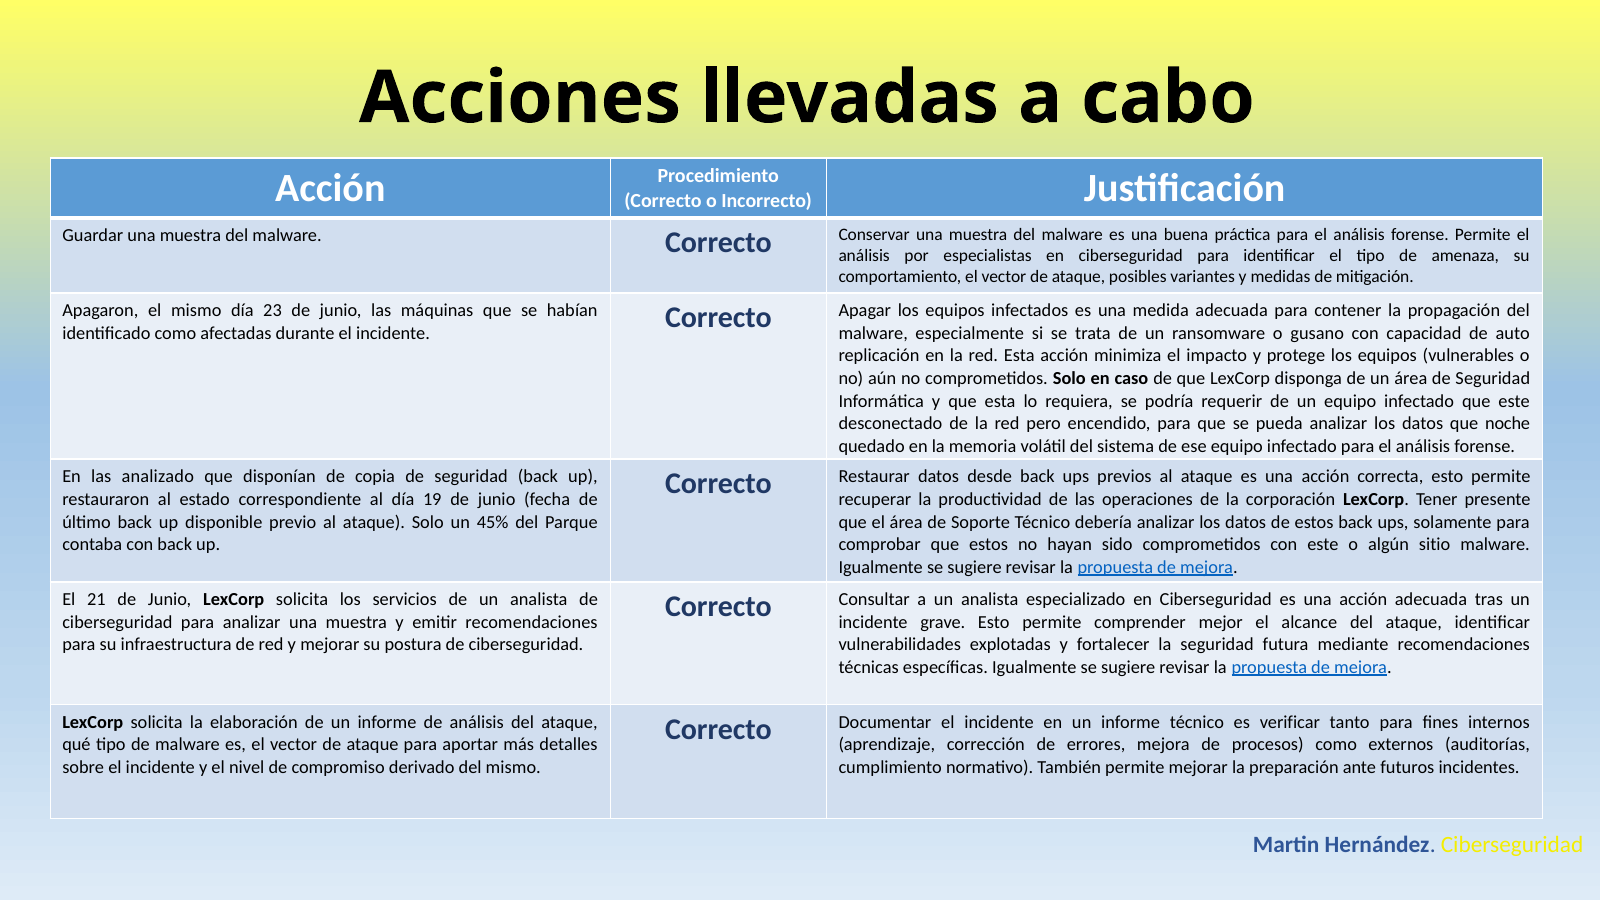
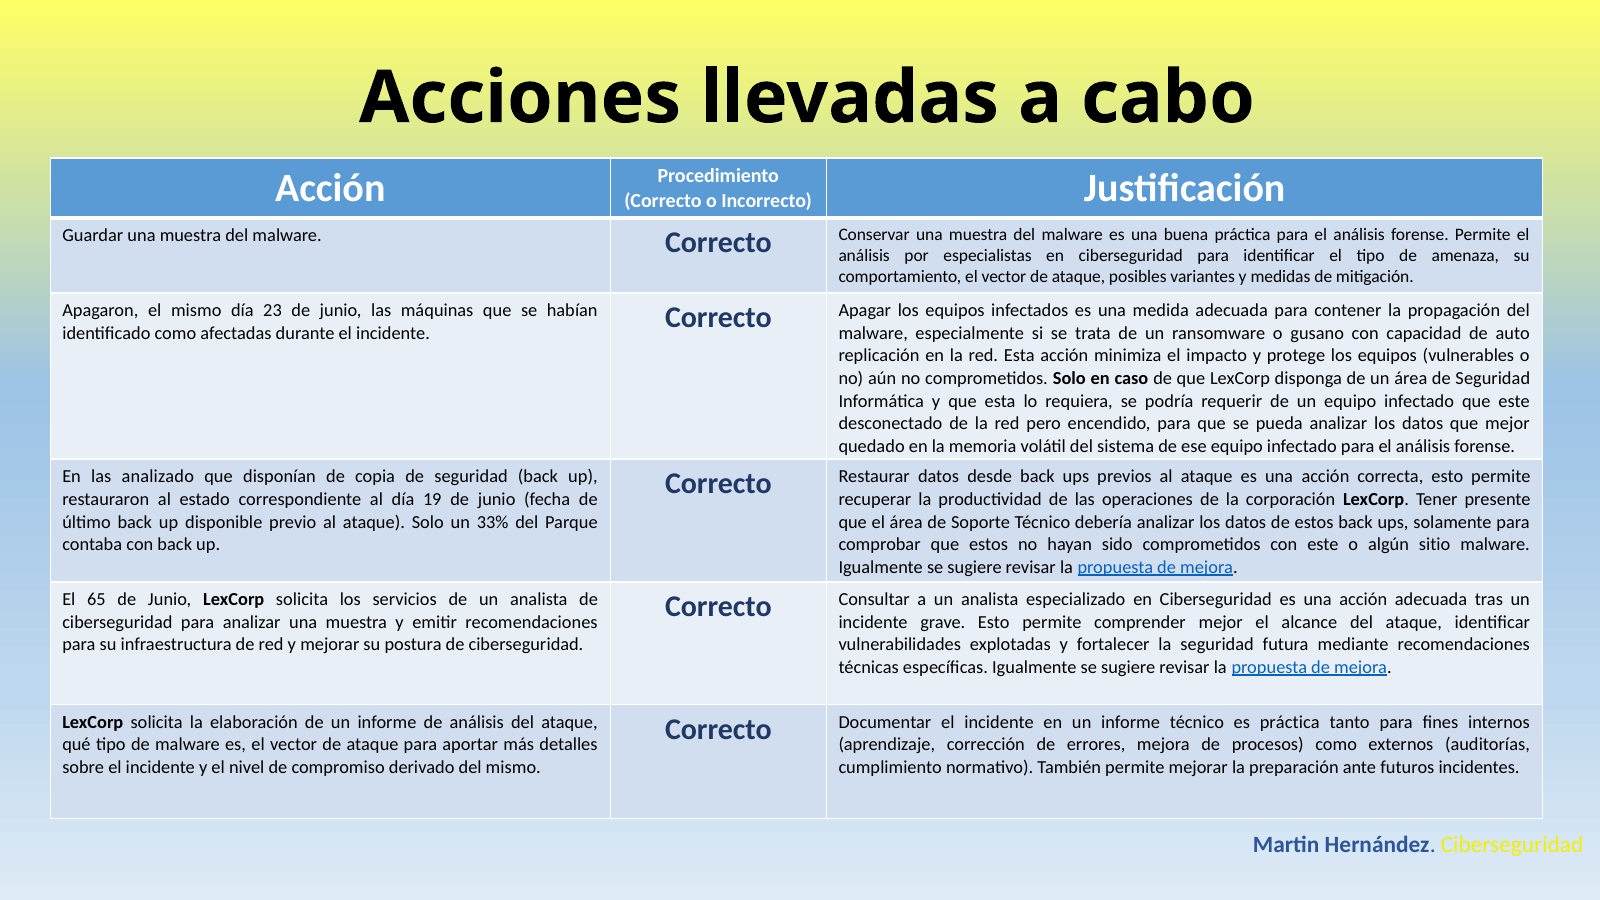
que noche: noche -> mejor
45%: 45% -> 33%
21: 21 -> 65
es verificar: verificar -> práctica
